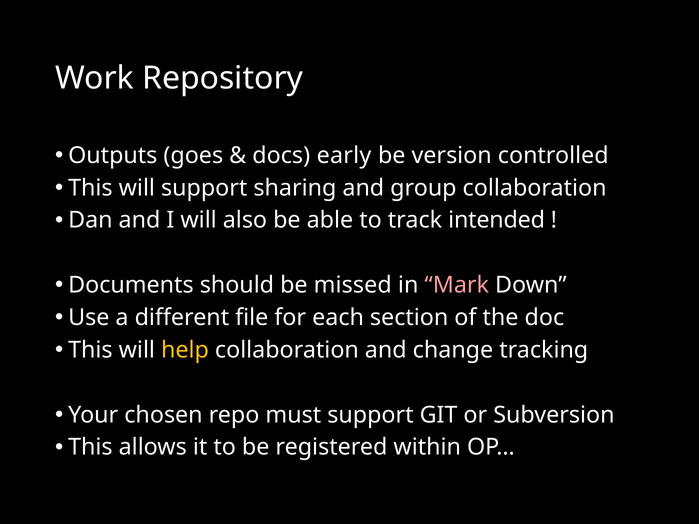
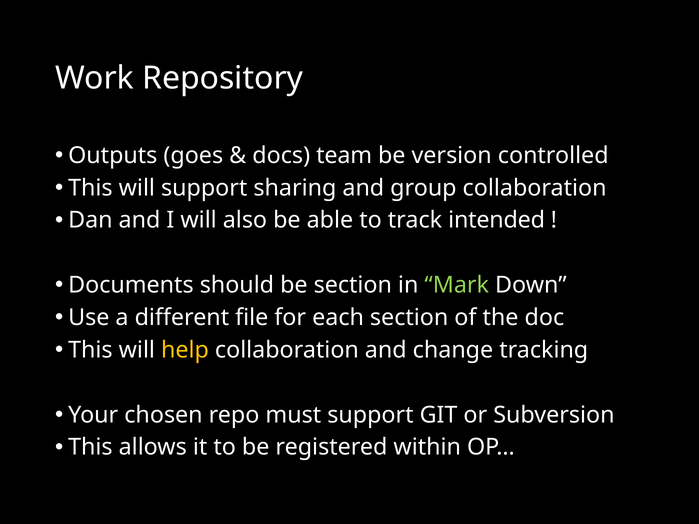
early: early -> team
be missed: missed -> section
Mark colour: pink -> light green
